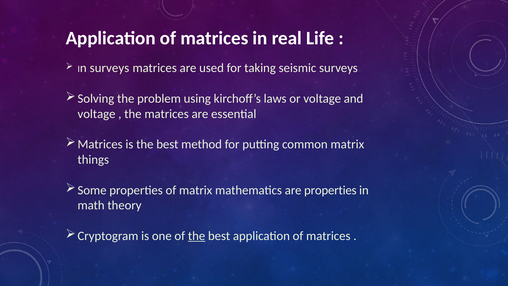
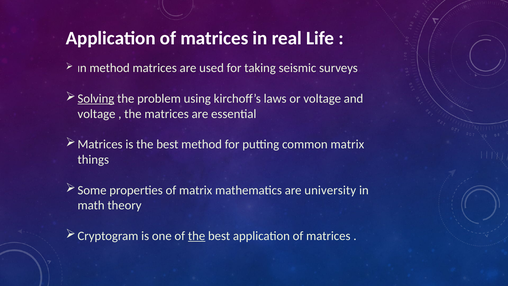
surveys at (109, 68): surveys -> method
Solving underline: none -> present
are properties: properties -> university
